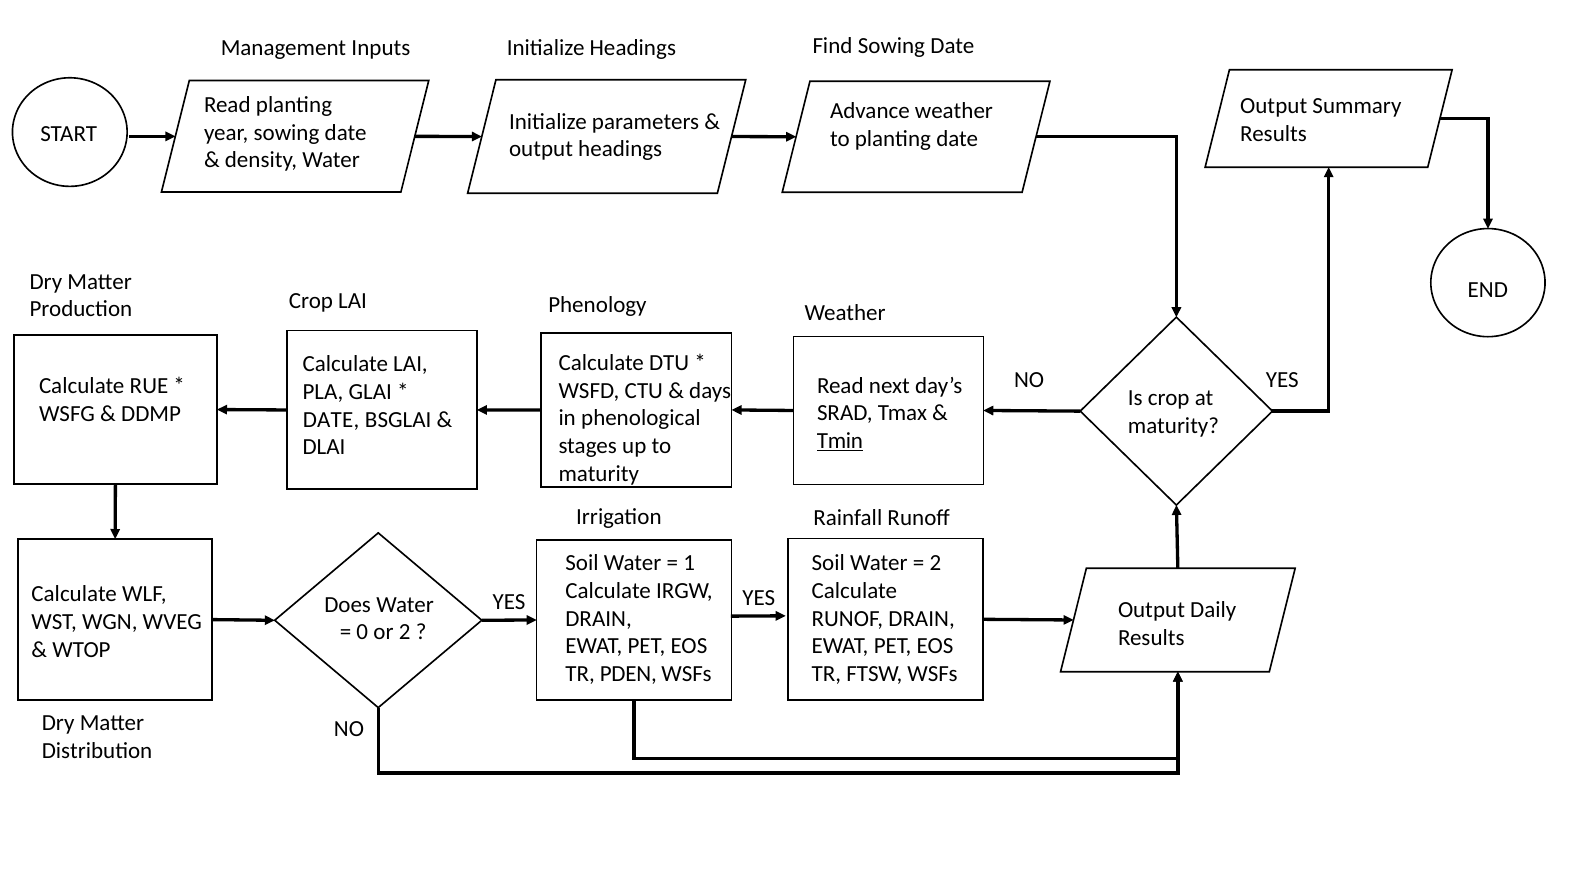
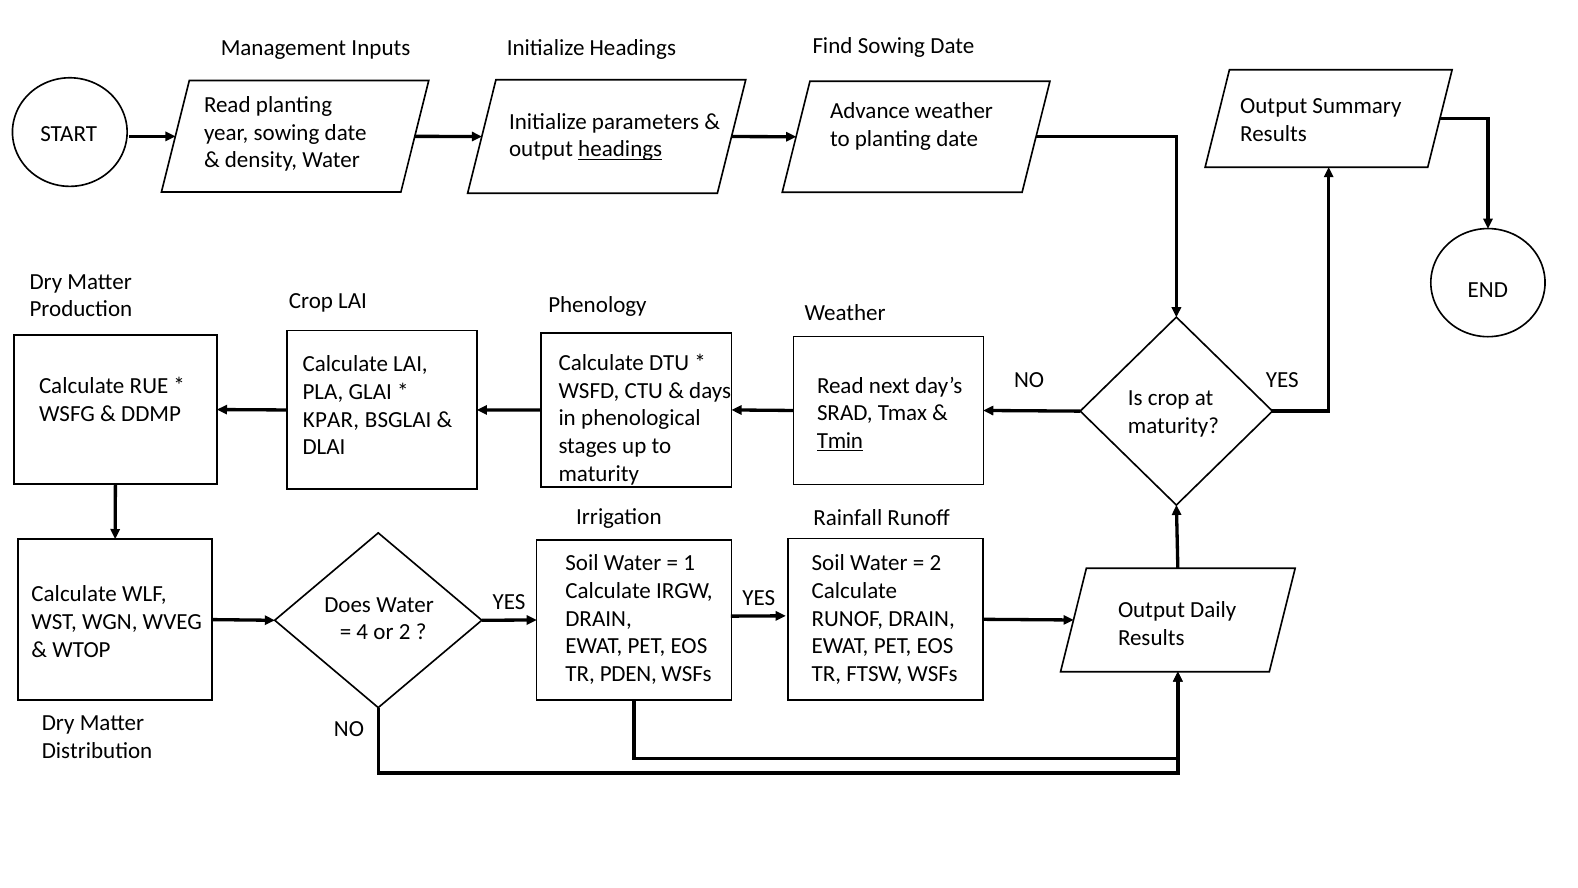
headings at (620, 149) underline: none -> present
DATE at (331, 419): DATE -> KPAR
0: 0 -> 4
